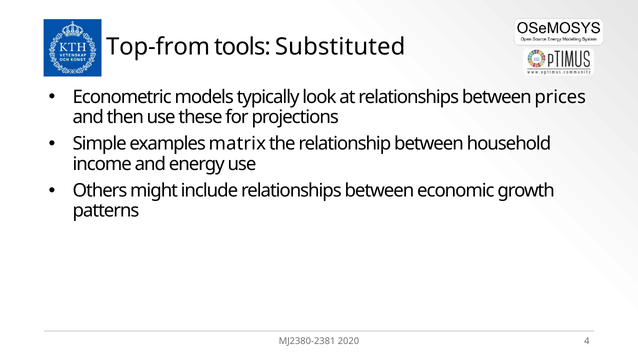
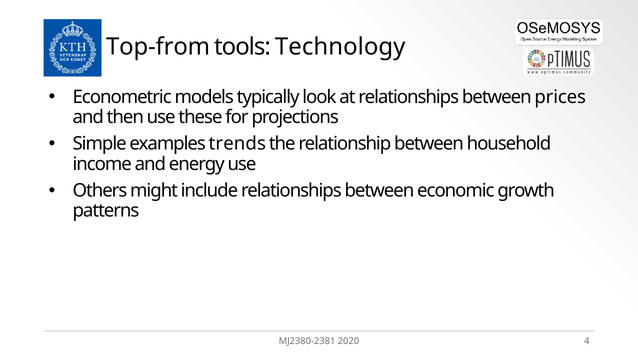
Substituted: Substituted -> Technology
matrix: matrix -> trends
